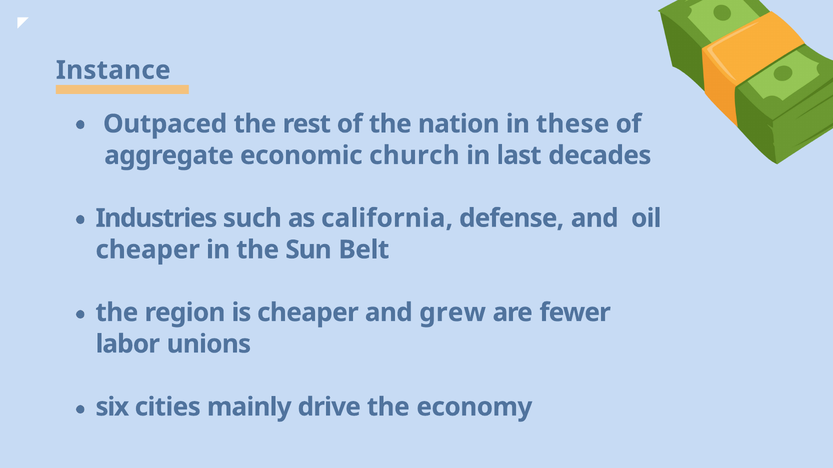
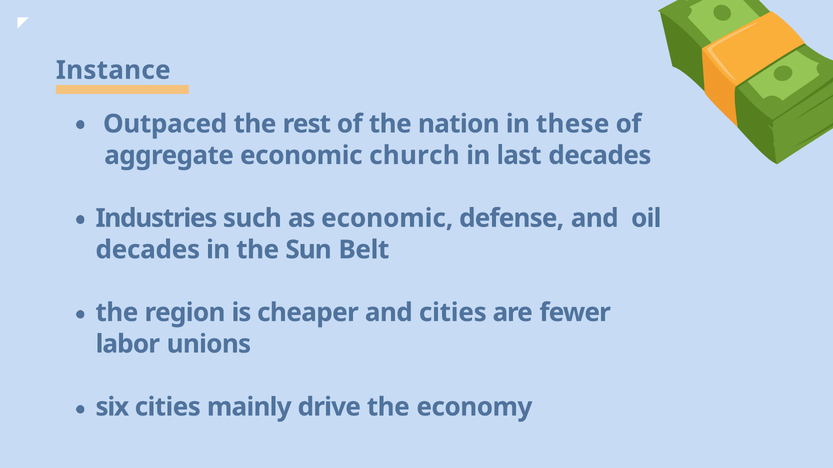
as california: california -> economic
cheaper at (148, 250): cheaper -> decades
and grew: grew -> cities
